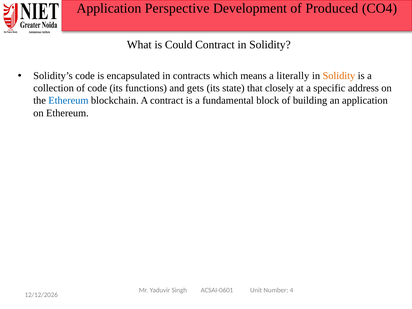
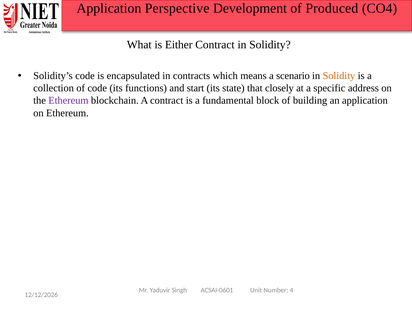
Could: Could -> Either
literally: literally -> scenario
gets: gets -> start
Ethereum at (68, 101) colour: blue -> purple
